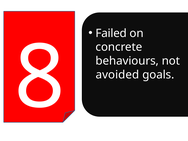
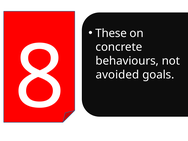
Failed: Failed -> These
